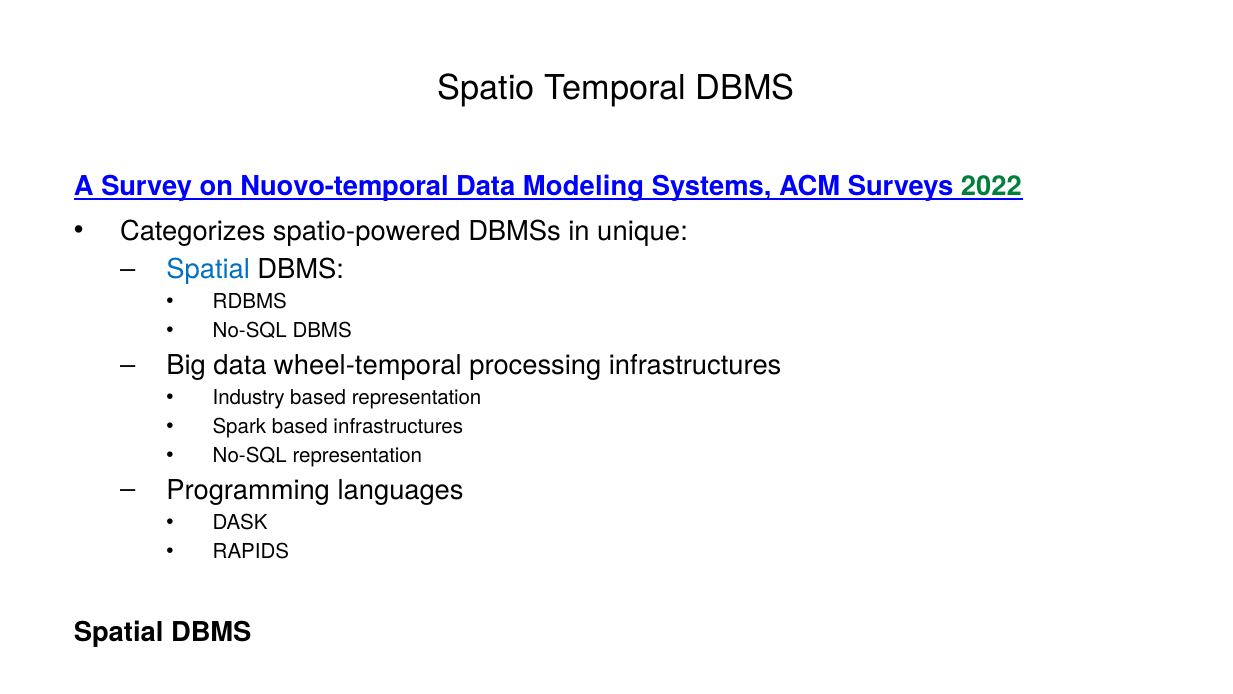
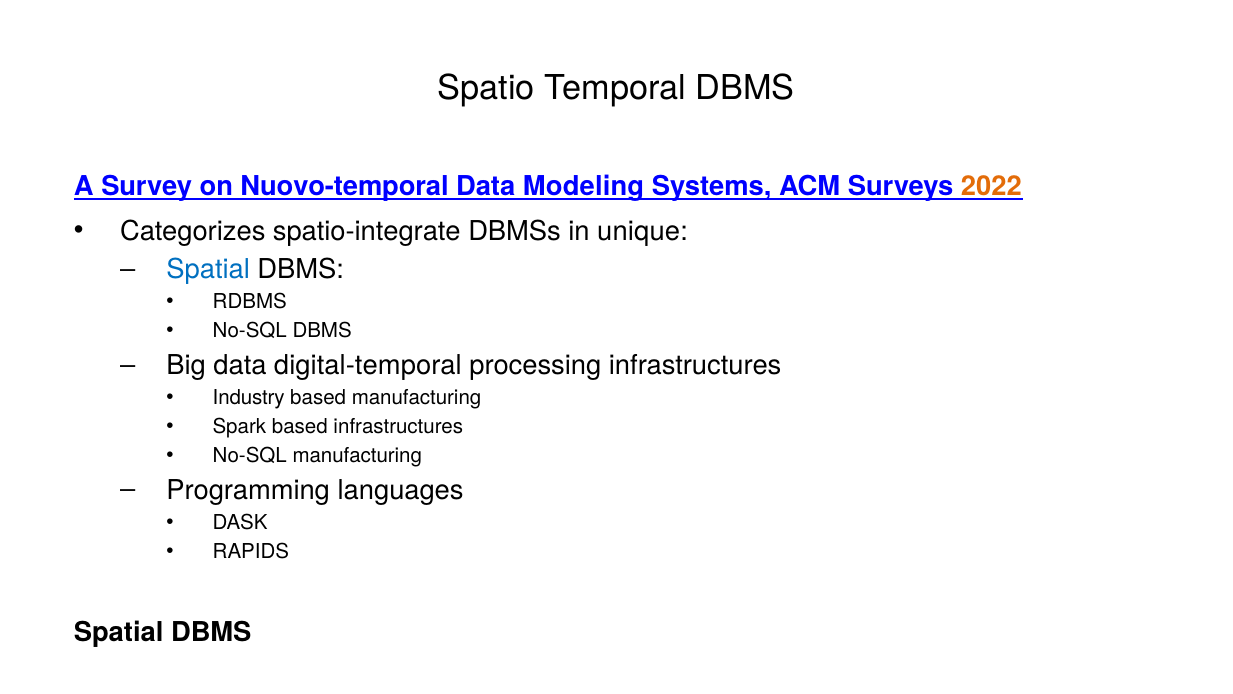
2022 colour: green -> orange
spatio-powered: spatio-powered -> spatio-integrate
wheel-temporal: wheel-temporal -> digital-temporal
based representation: representation -> manufacturing
No-SQL representation: representation -> manufacturing
